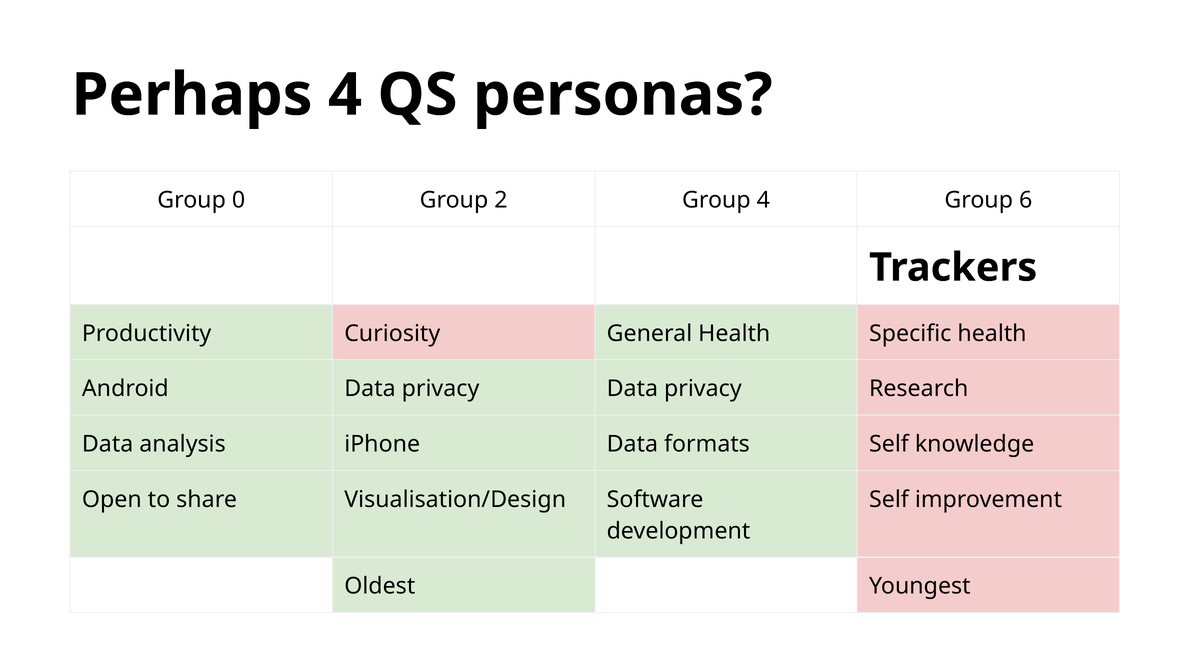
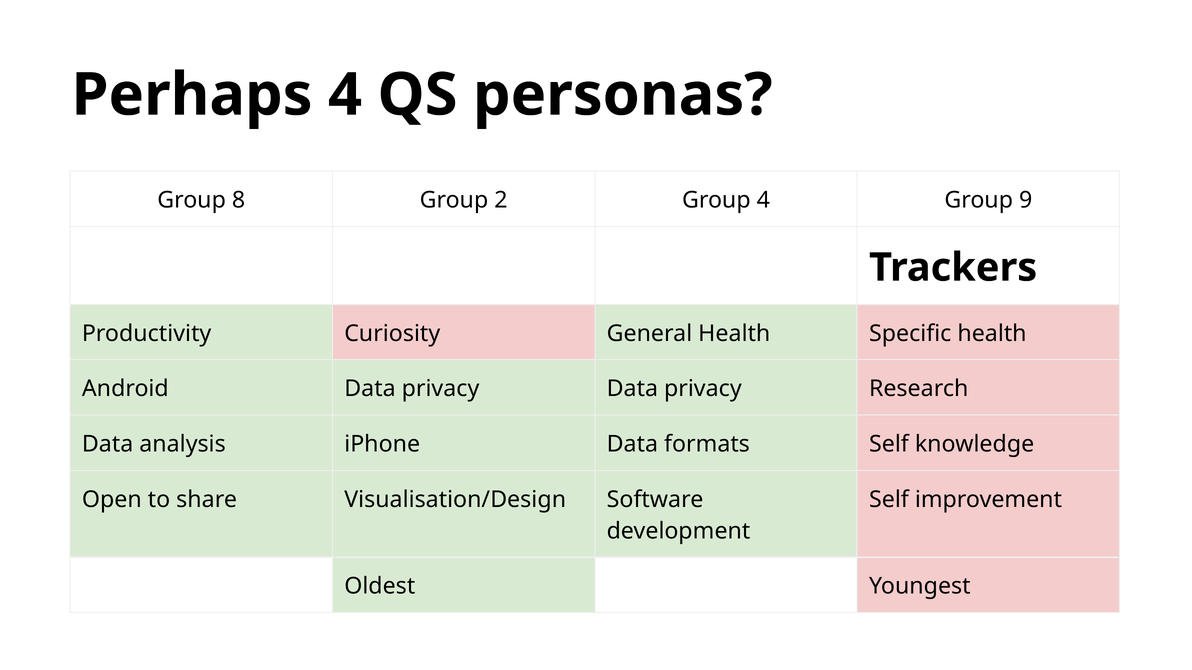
0: 0 -> 8
6: 6 -> 9
